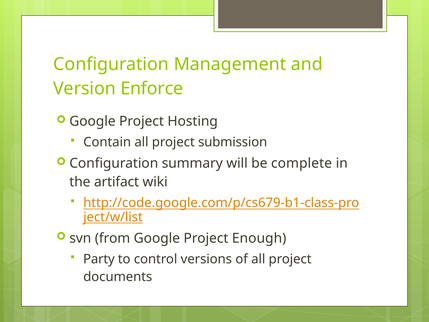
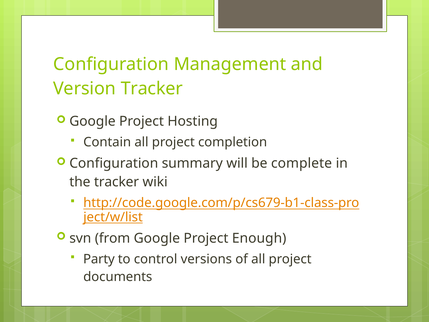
Version Enforce: Enforce -> Tracker
submission: submission -> completion
the artifact: artifact -> tracker
